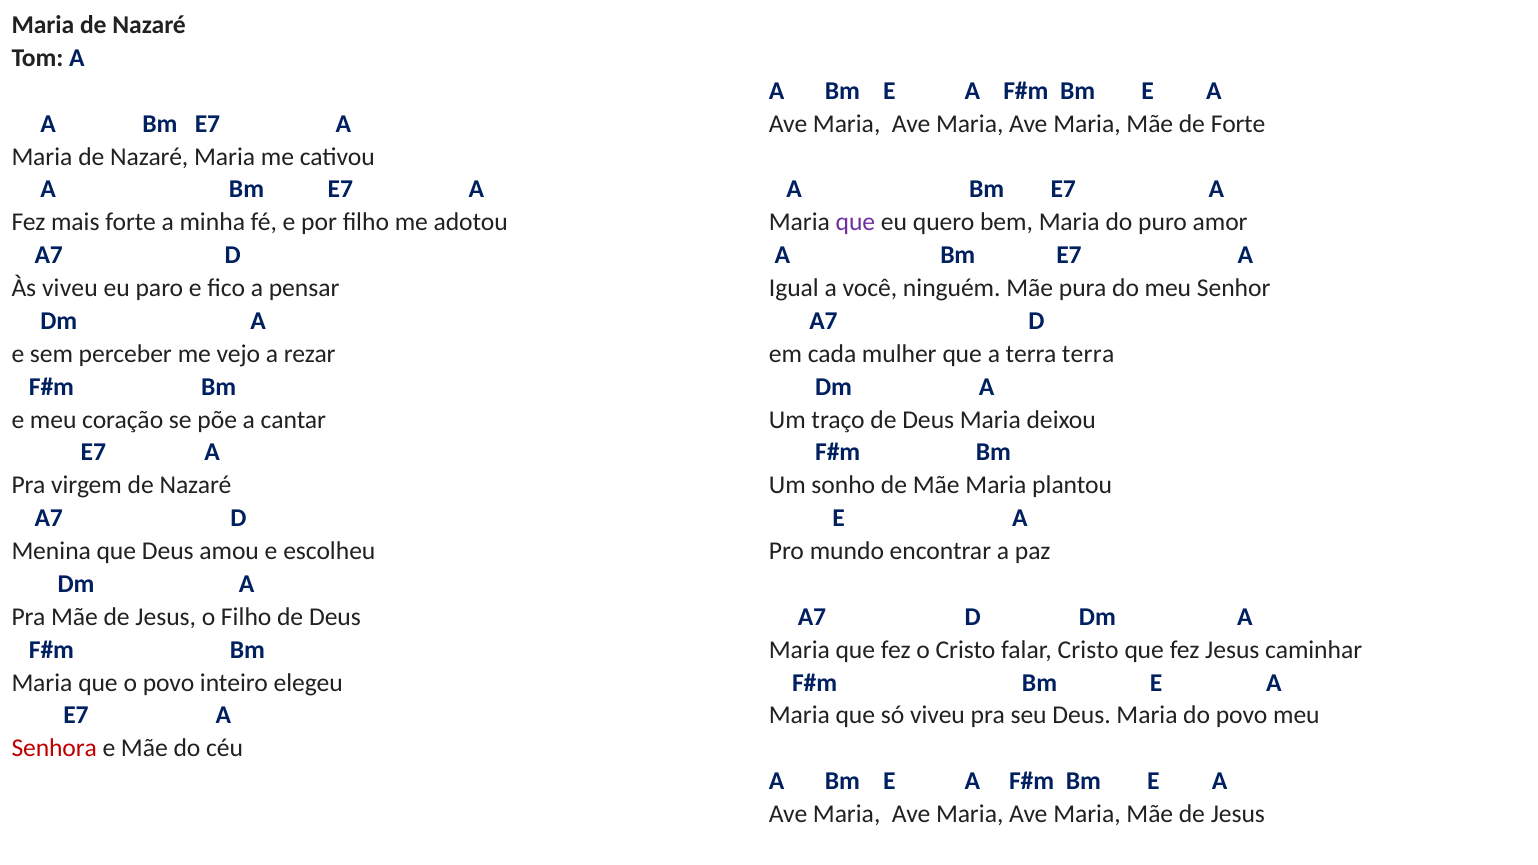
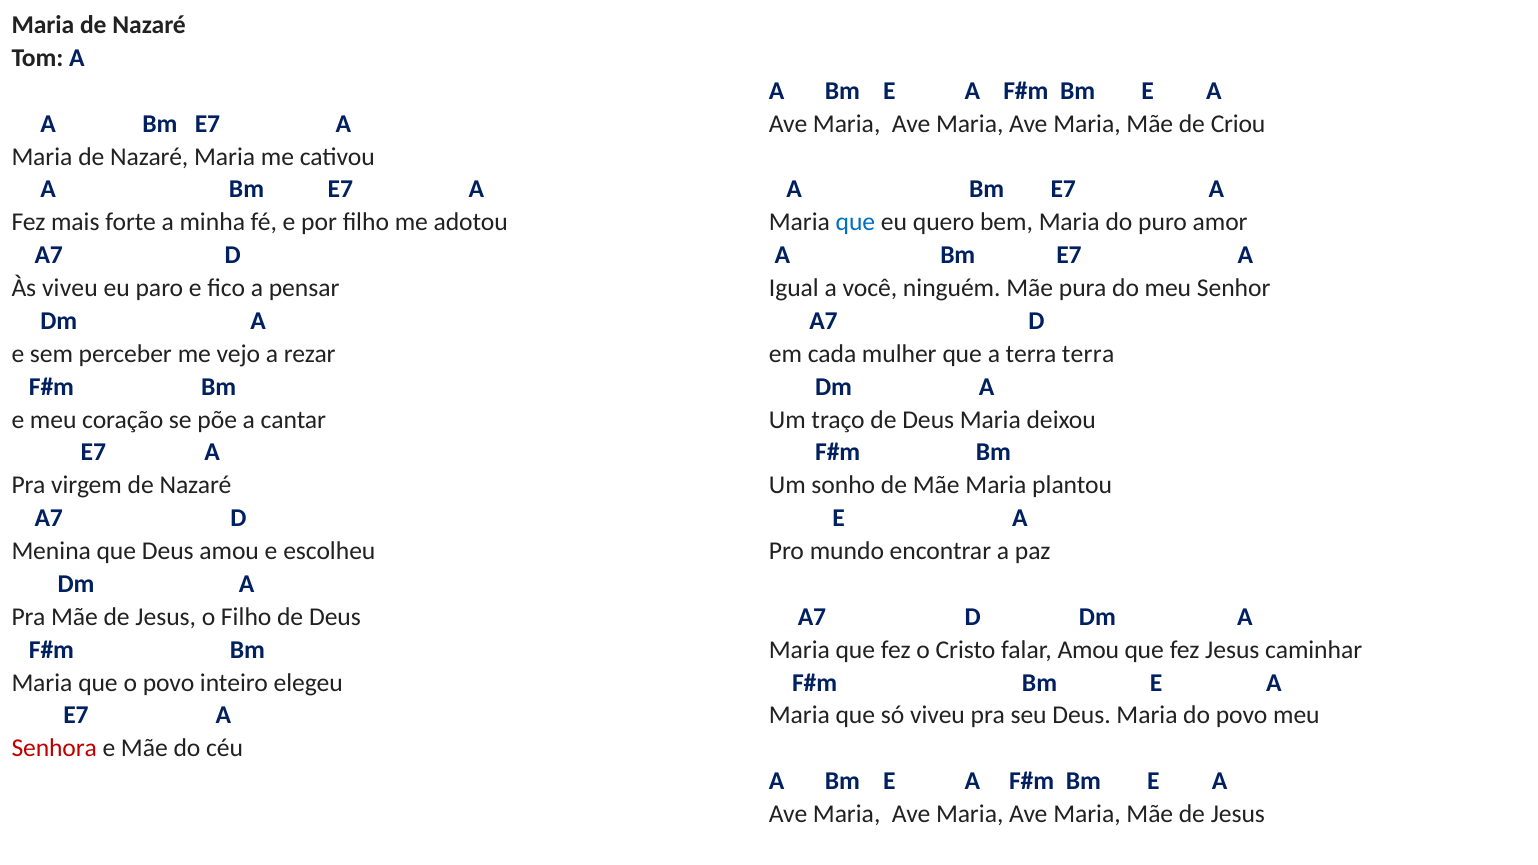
de Forte: Forte -> Criou
que at (855, 222) colour: purple -> blue
falar Cristo: Cristo -> Amou
